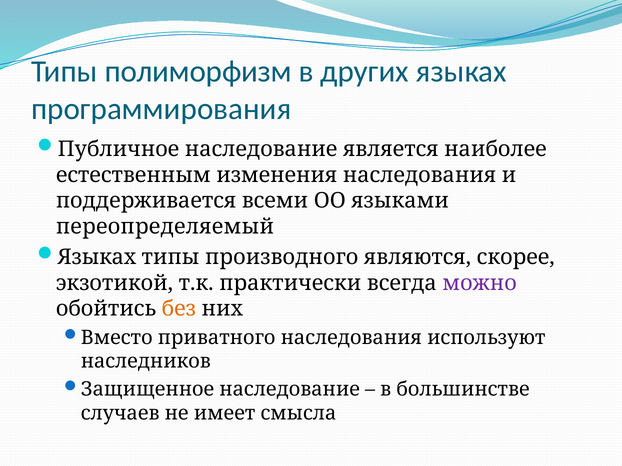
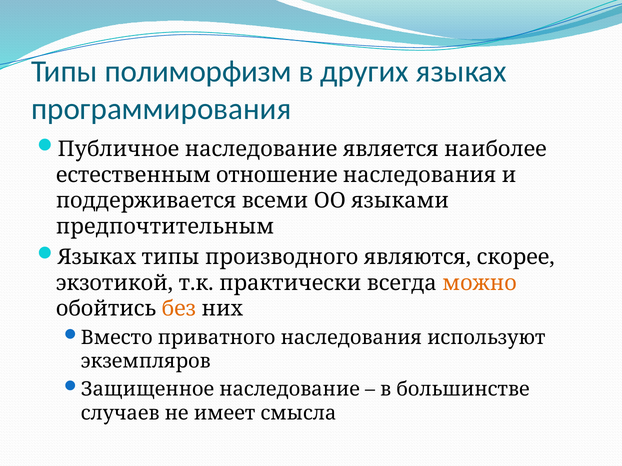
изменения: изменения -> отношение
переопределяемый: переопределяемый -> предпочтительным
можно colour: purple -> orange
наследников: наследников -> экземпляров
